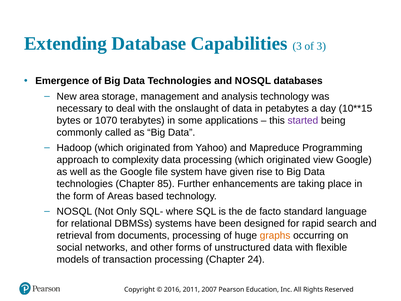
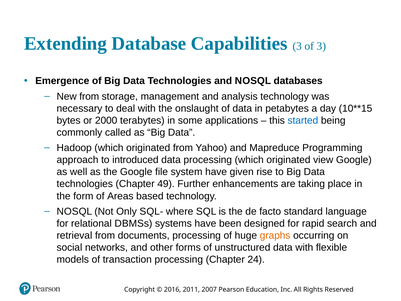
New area: area -> from
1070: 1070 -> 2000
started colour: purple -> blue
complexity: complexity -> introduced
85: 85 -> 49
